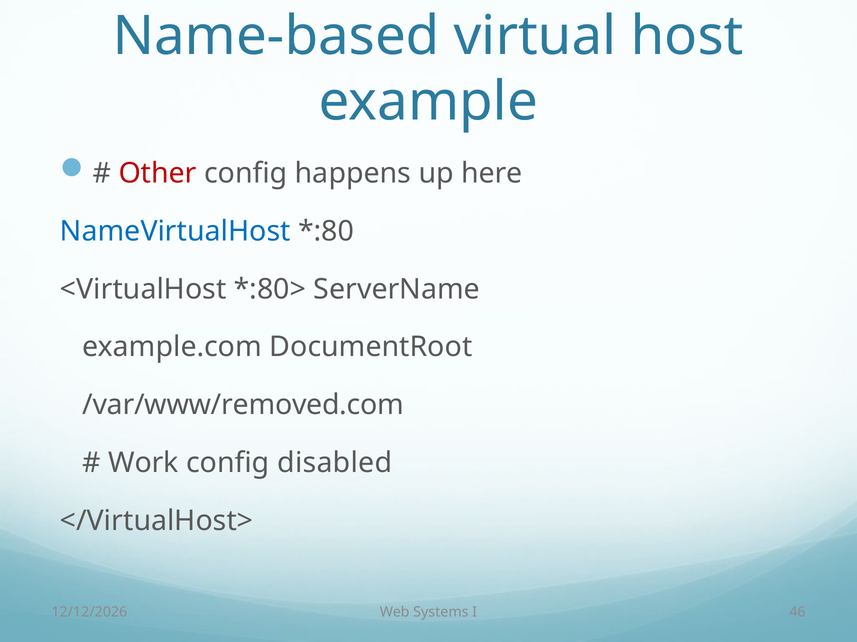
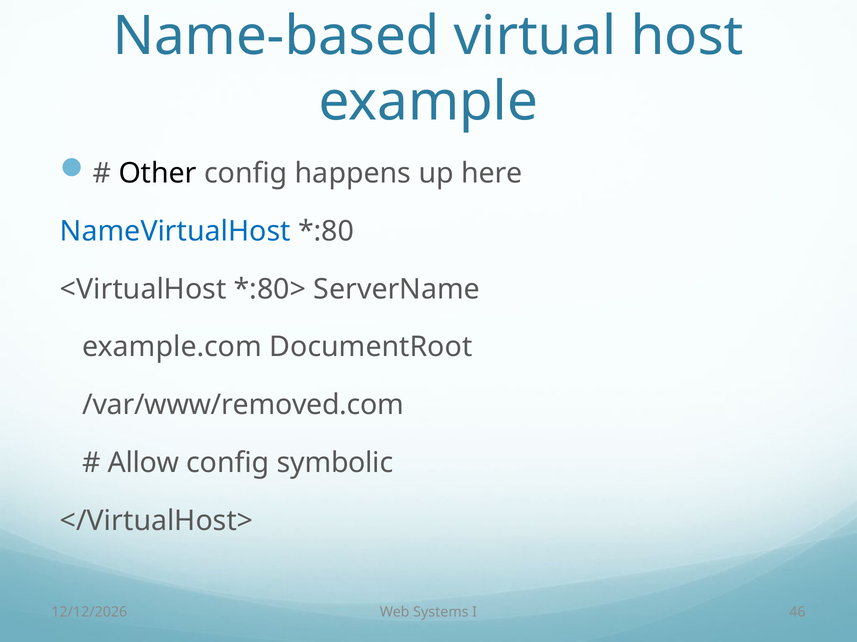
Other colour: red -> black
Work: Work -> Allow
disabled: disabled -> symbolic
